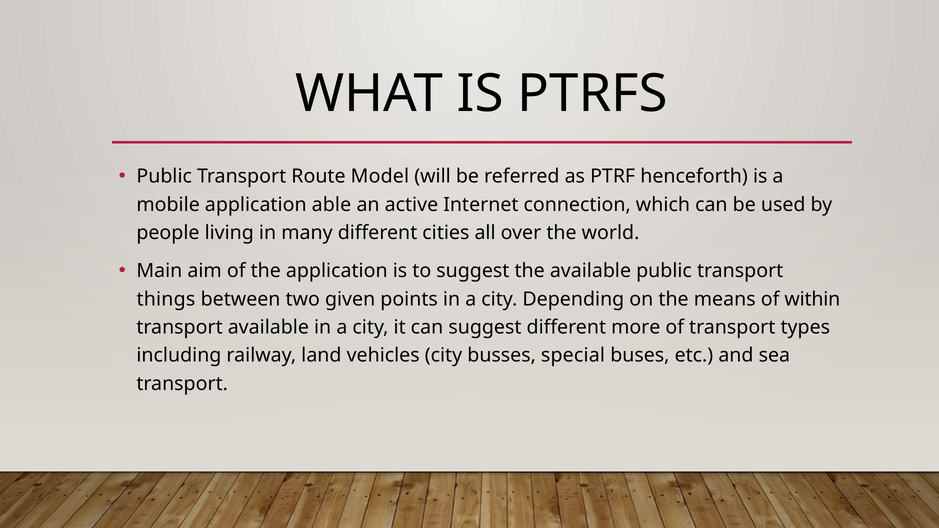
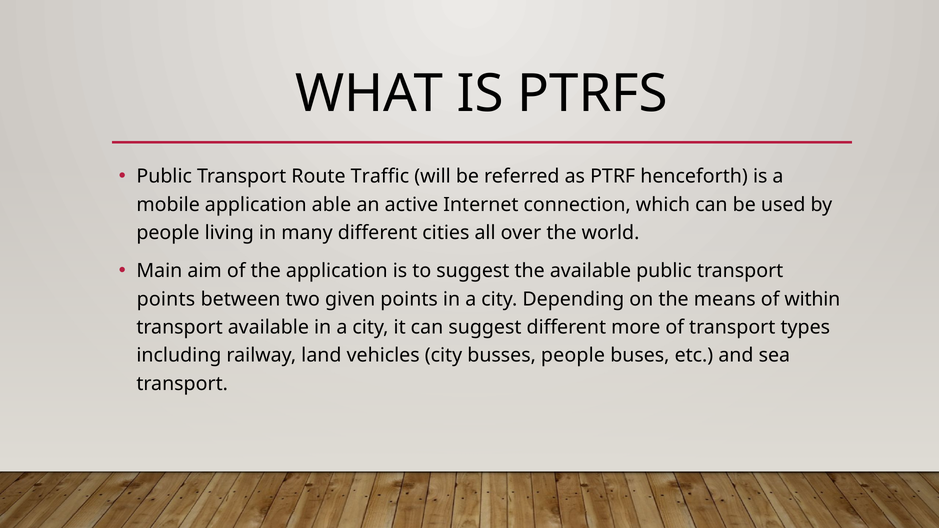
Model: Model -> Traffic
things at (166, 299): things -> points
busses special: special -> people
